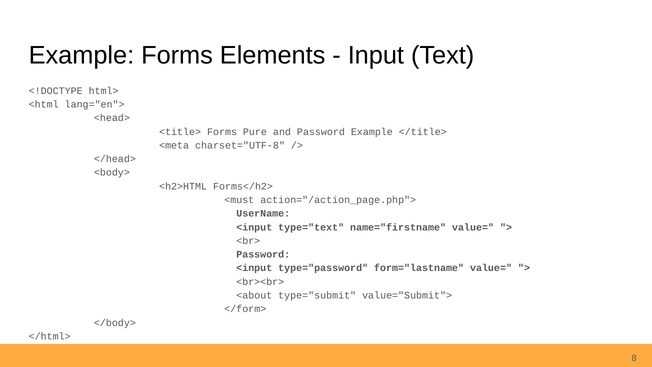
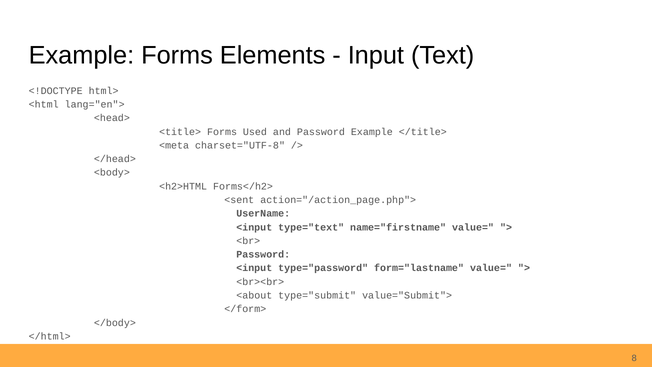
Pure: Pure -> Used
<must: <must -> <sent
